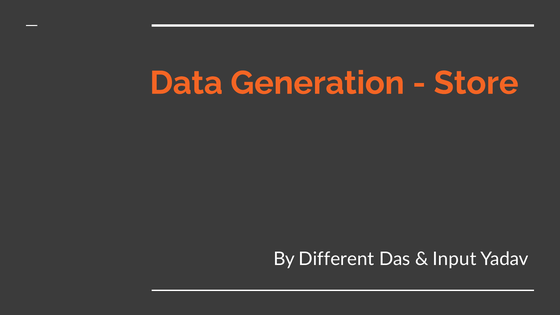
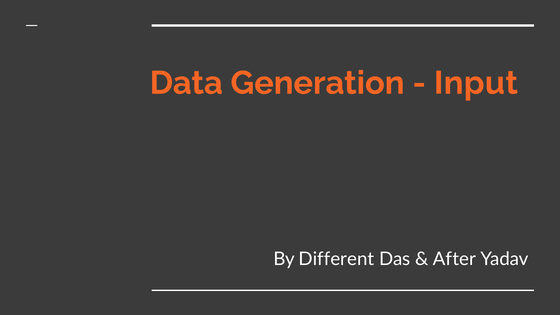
Store: Store -> Input
Input: Input -> After
